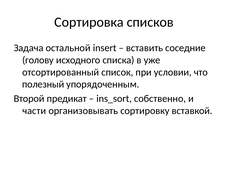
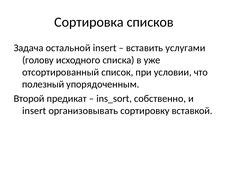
соседние: соседние -> услугами
части at (34, 111): части -> insert
